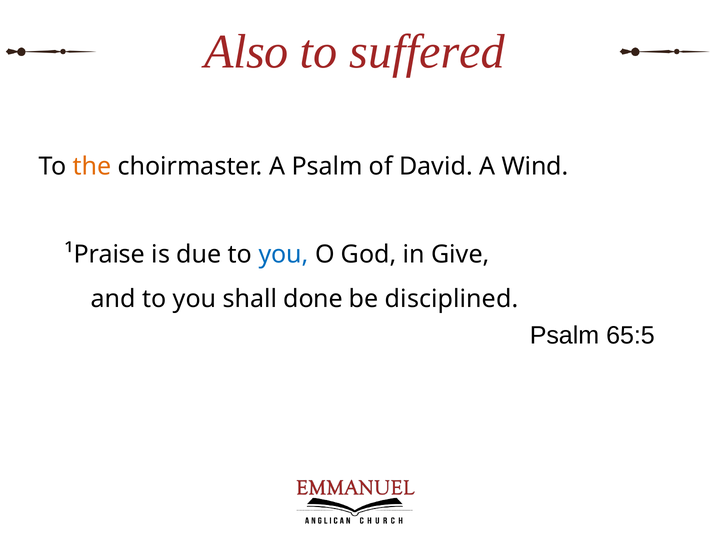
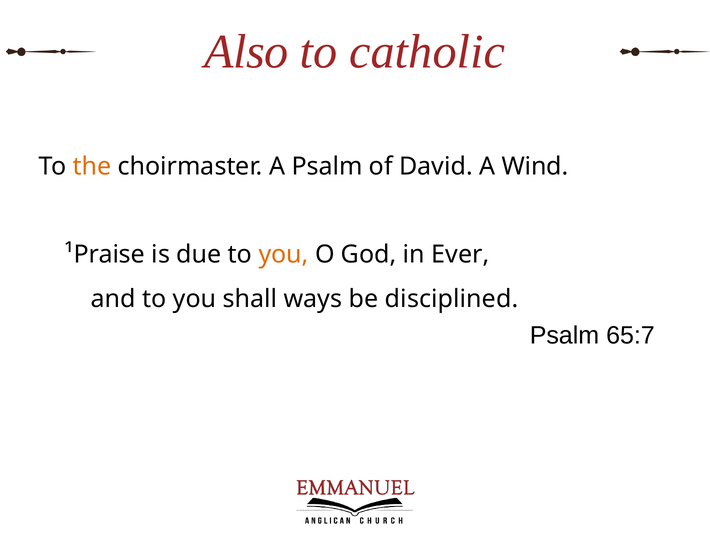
suffered: suffered -> catholic
you at (284, 254) colour: blue -> orange
Give: Give -> Ever
done: done -> ways
65:5: 65:5 -> 65:7
